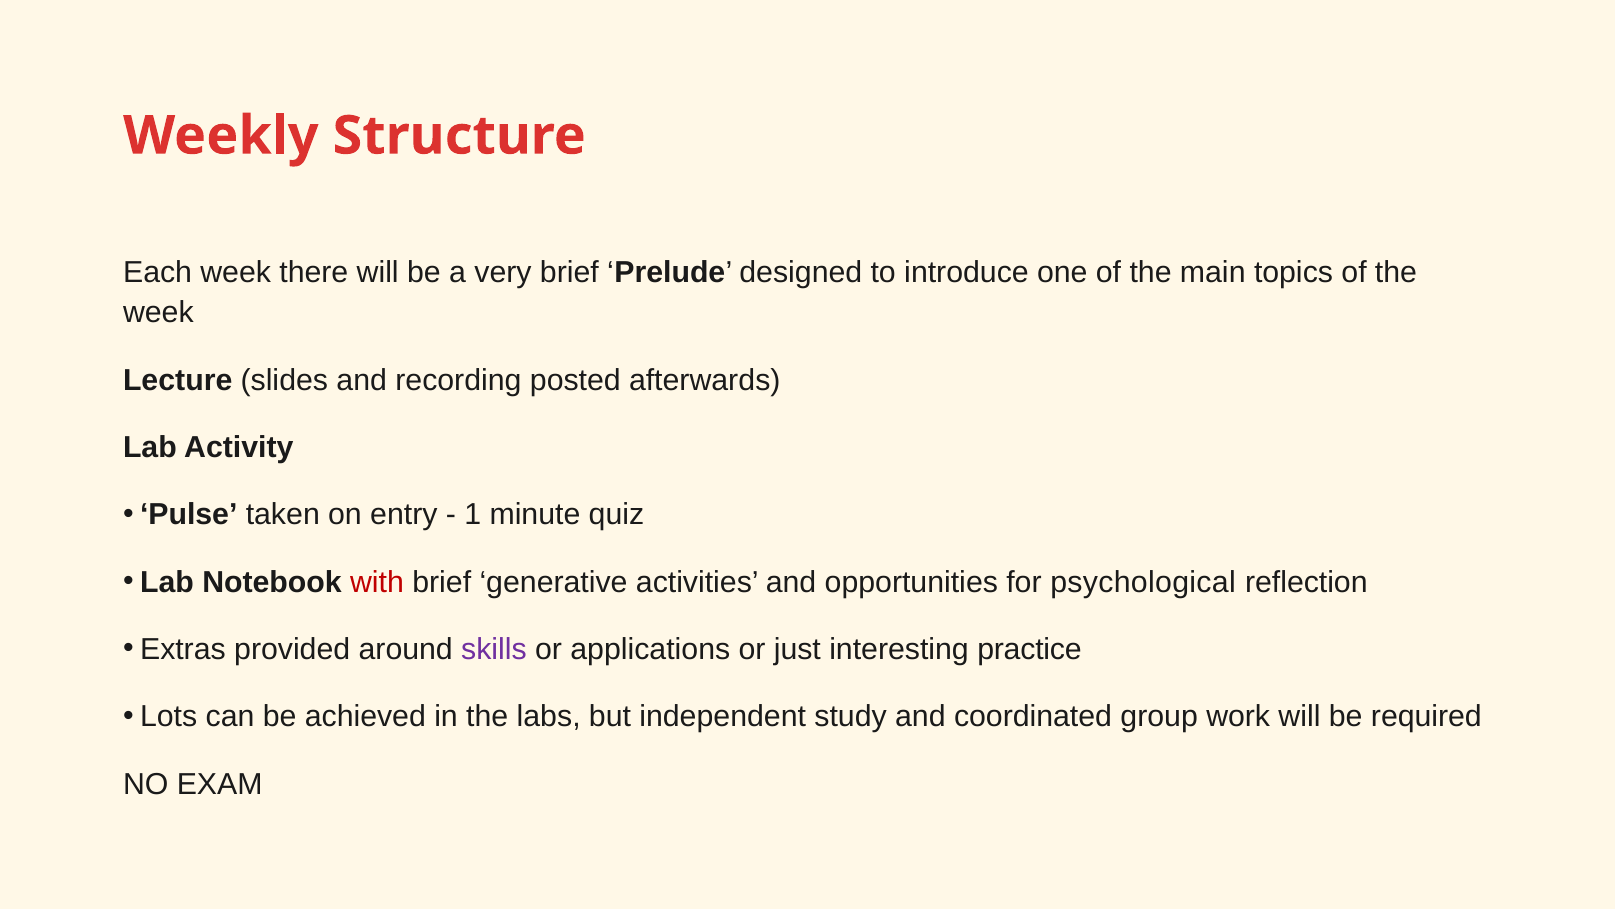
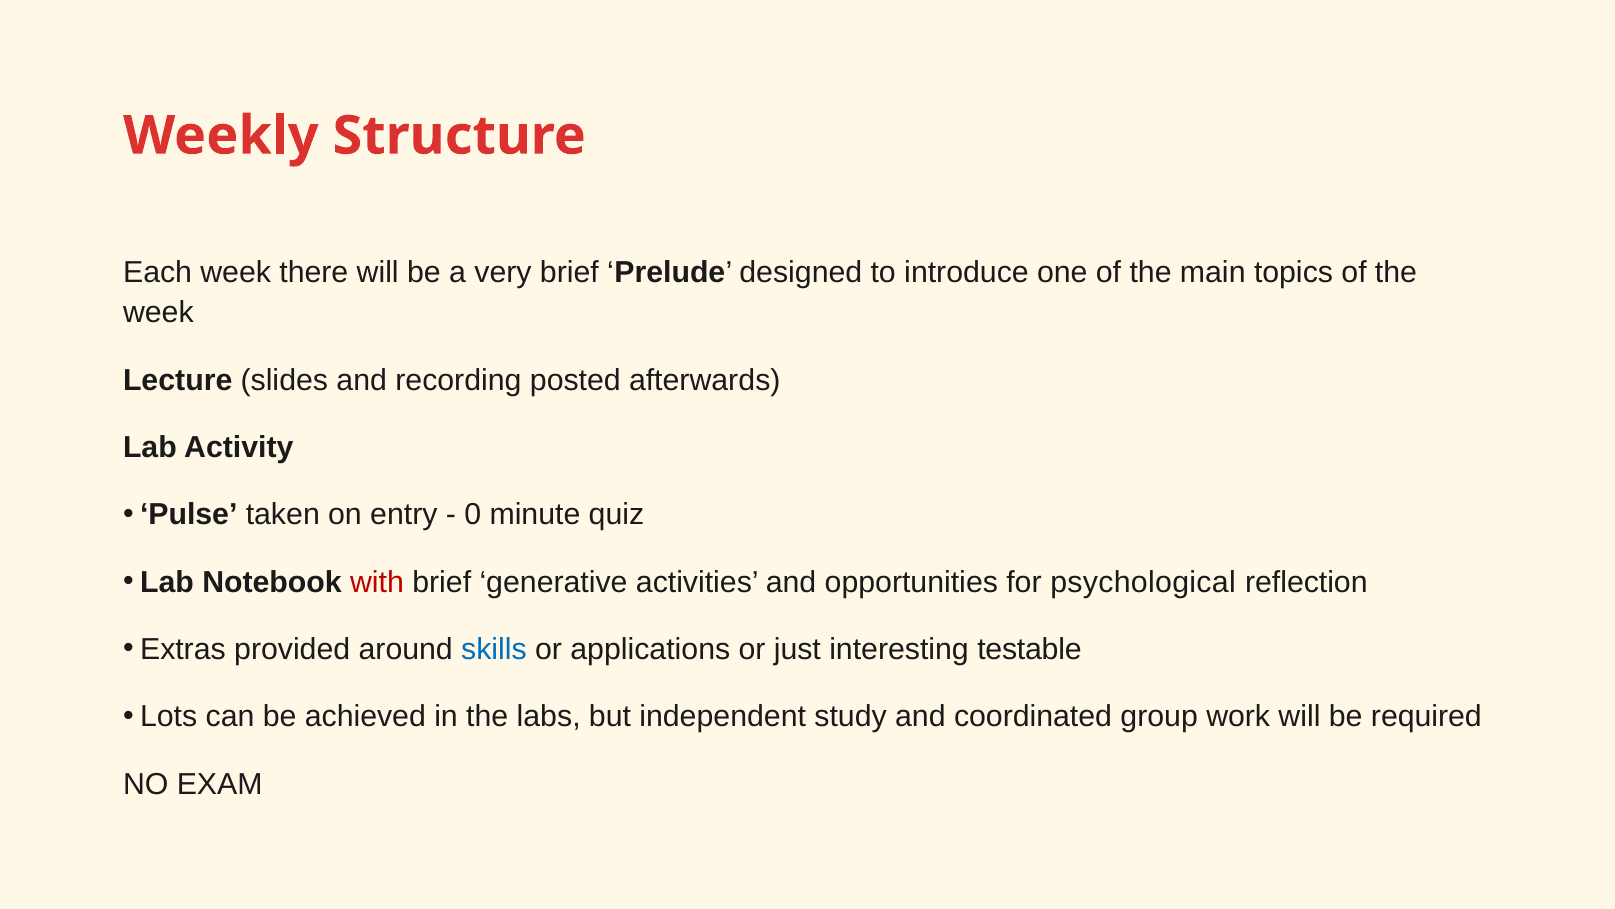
1: 1 -> 0
skills colour: purple -> blue
practice: practice -> testable
